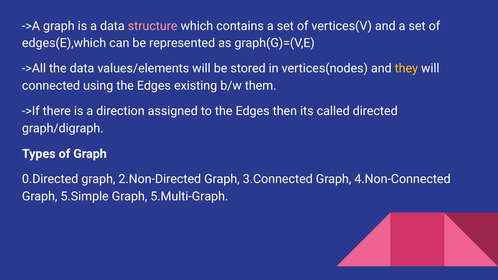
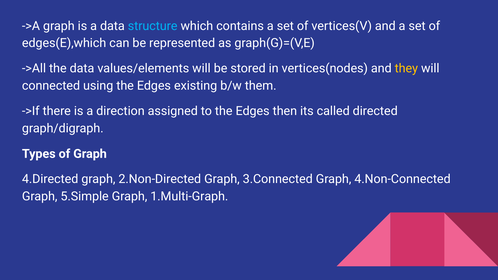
structure colour: pink -> light blue
0.Directed: 0.Directed -> 4.Directed
5.Multi-Graph: 5.Multi-Graph -> 1.Multi-Graph
